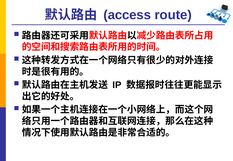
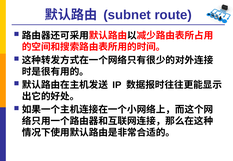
access: access -> subnet
